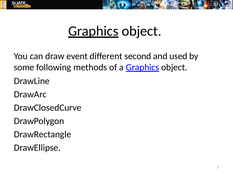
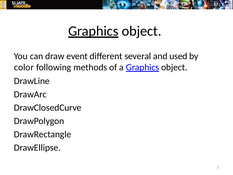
second: second -> several
some: some -> color
